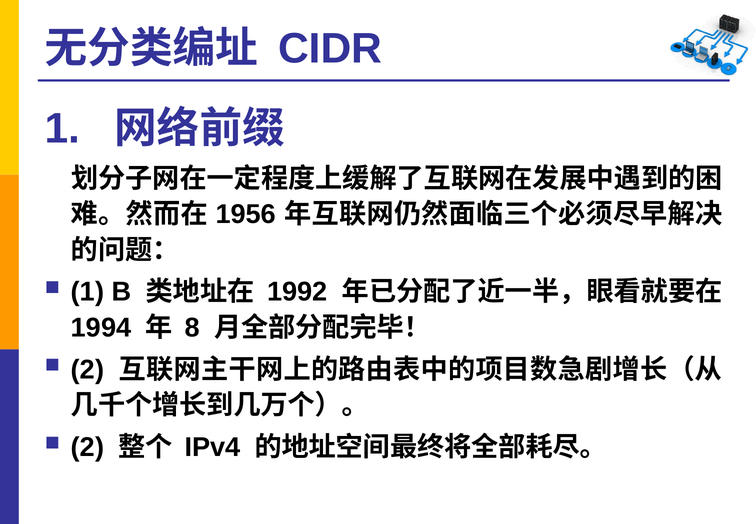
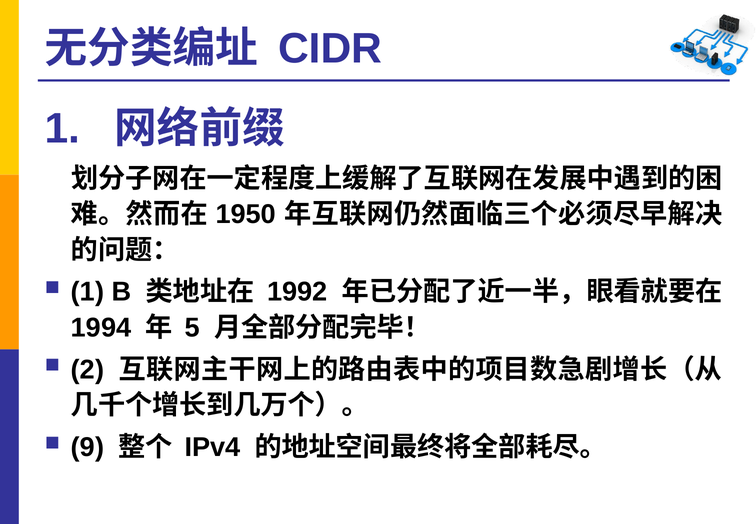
1956: 1956 -> 1950
8: 8 -> 5
2 at (88, 447): 2 -> 9
